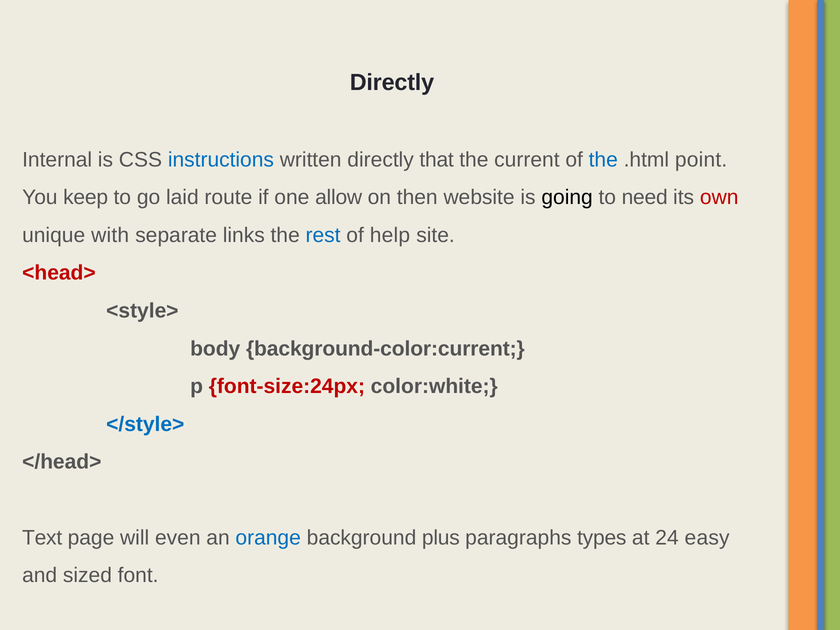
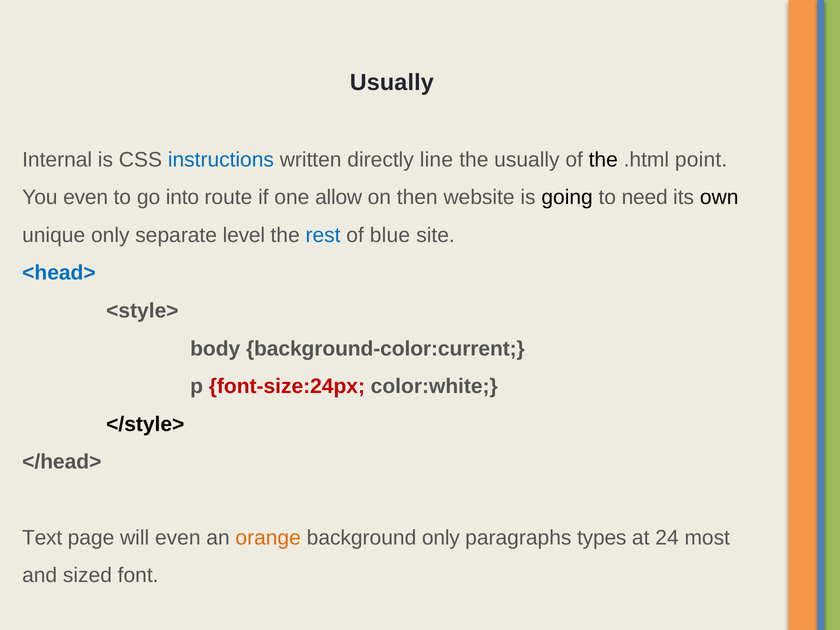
Directly at (392, 83): Directly -> Usually
that: that -> line
the current: current -> usually
the at (603, 160) colour: blue -> black
You keep: keep -> even
laid: laid -> into
own colour: red -> black
unique with: with -> only
links: links -> level
help: help -> blue
<head> colour: red -> blue
</style> colour: blue -> black
orange colour: blue -> orange
background plus: plus -> only
easy: easy -> most
